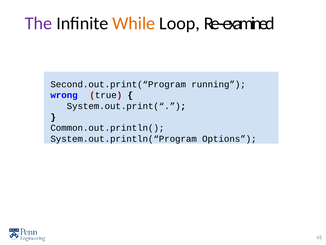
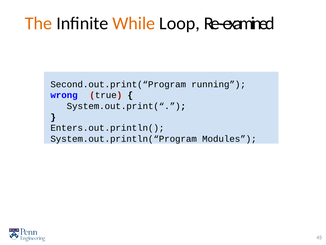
The colour: purple -> orange
Common.out.println(: Common.out.println( -> Enters.out.println(
Options: Options -> Modules
